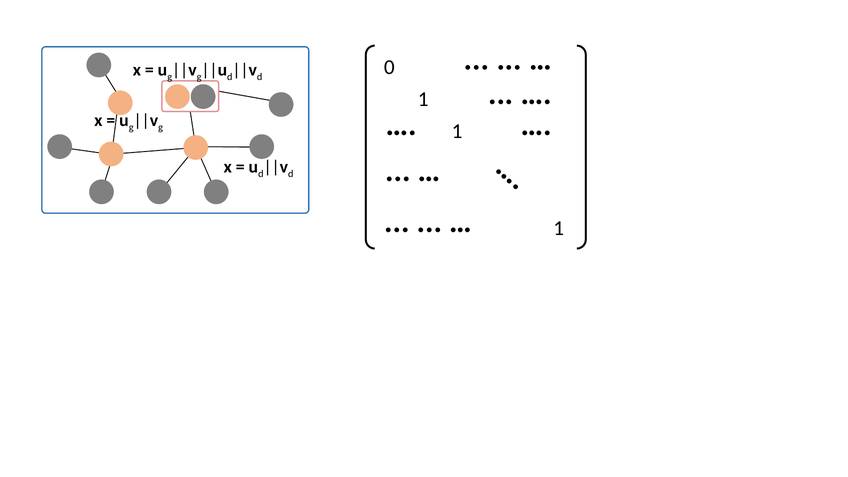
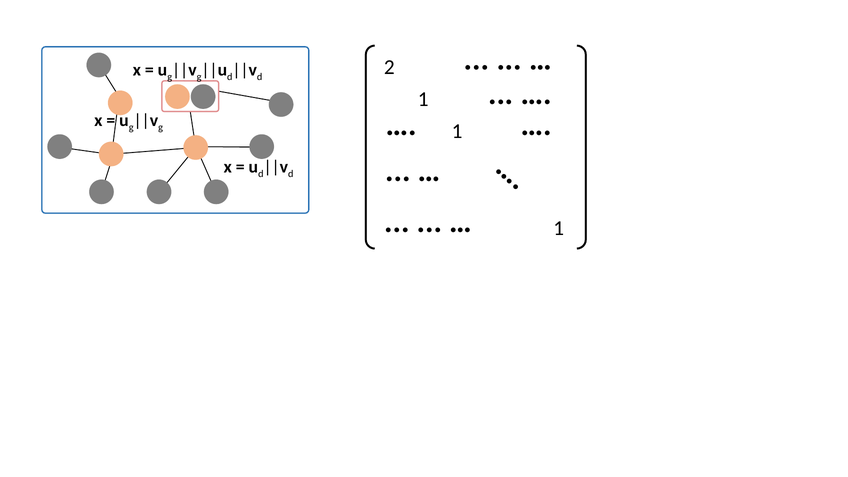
0: 0 -> 2
